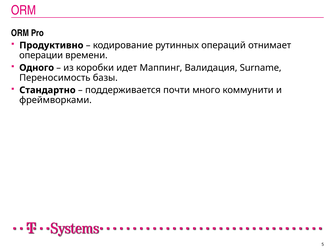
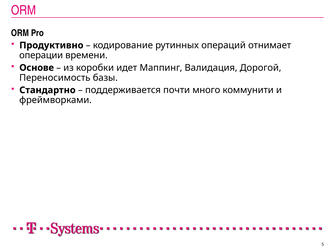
Одного: Одного -> Основе
Surname: Surname -> Дорогой
